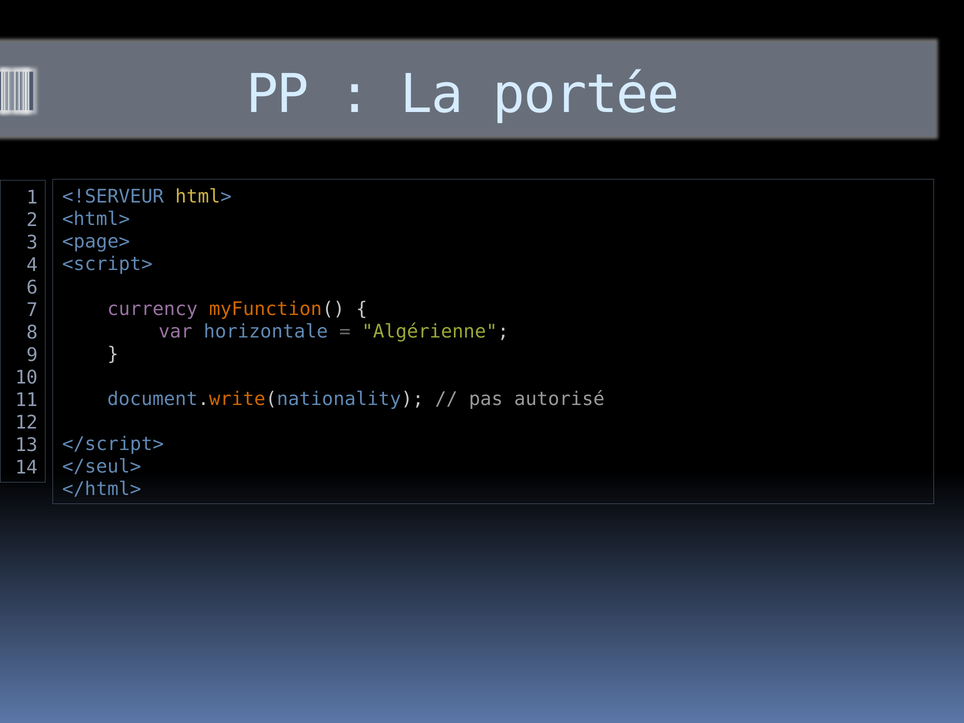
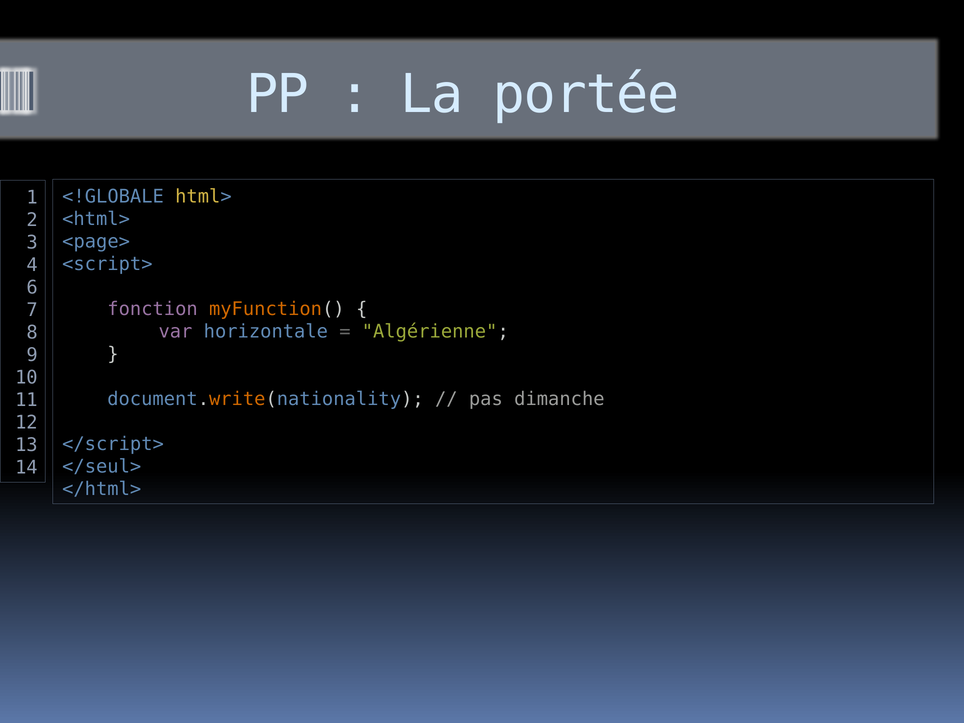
<!SERVEUR: <!SERVEUR -> <!GLOBALE
currency: currency -> fonction
autorisé: autorisé -> dimanche
